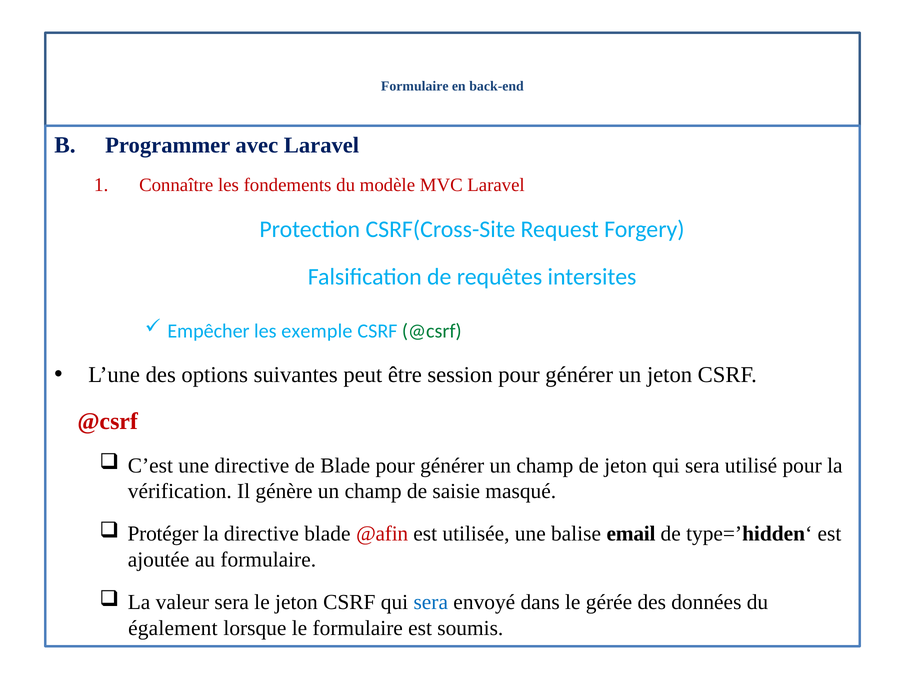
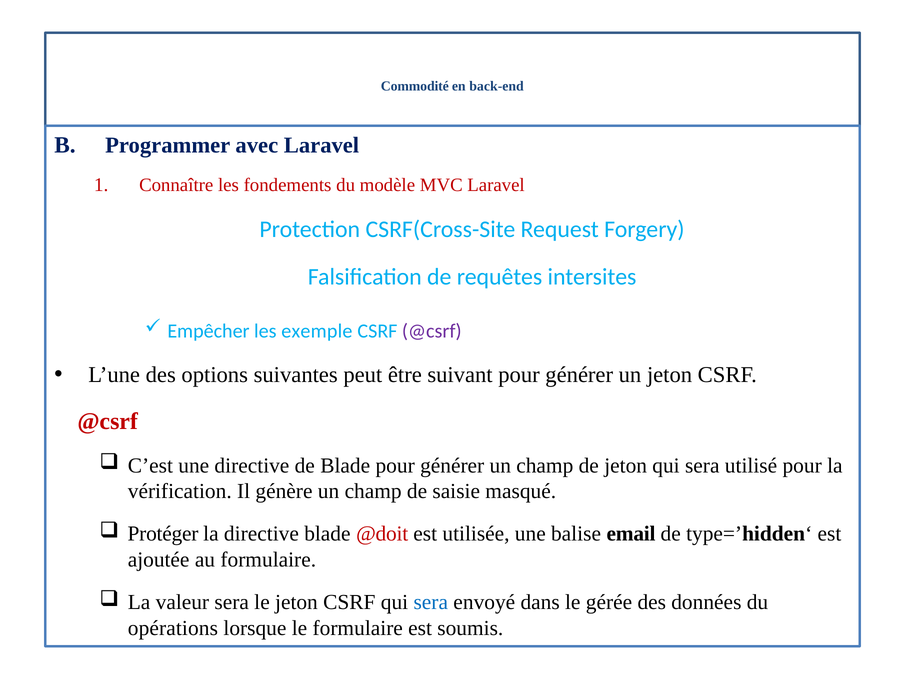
Formulaire at (415, 86): Formulaire -> Commodité
@csrf at (432, 331) colour: green -> purple
session: session -> suivant
@afin: @afin -> @doit
également: également -> opérations
